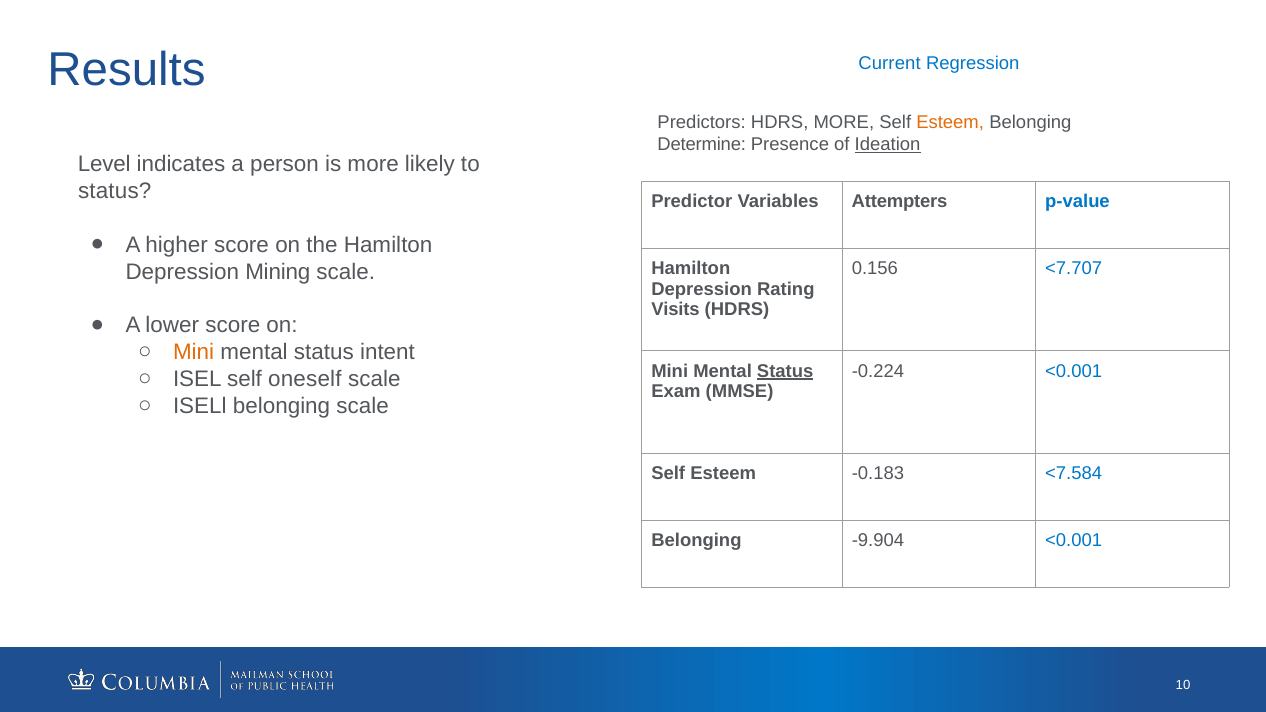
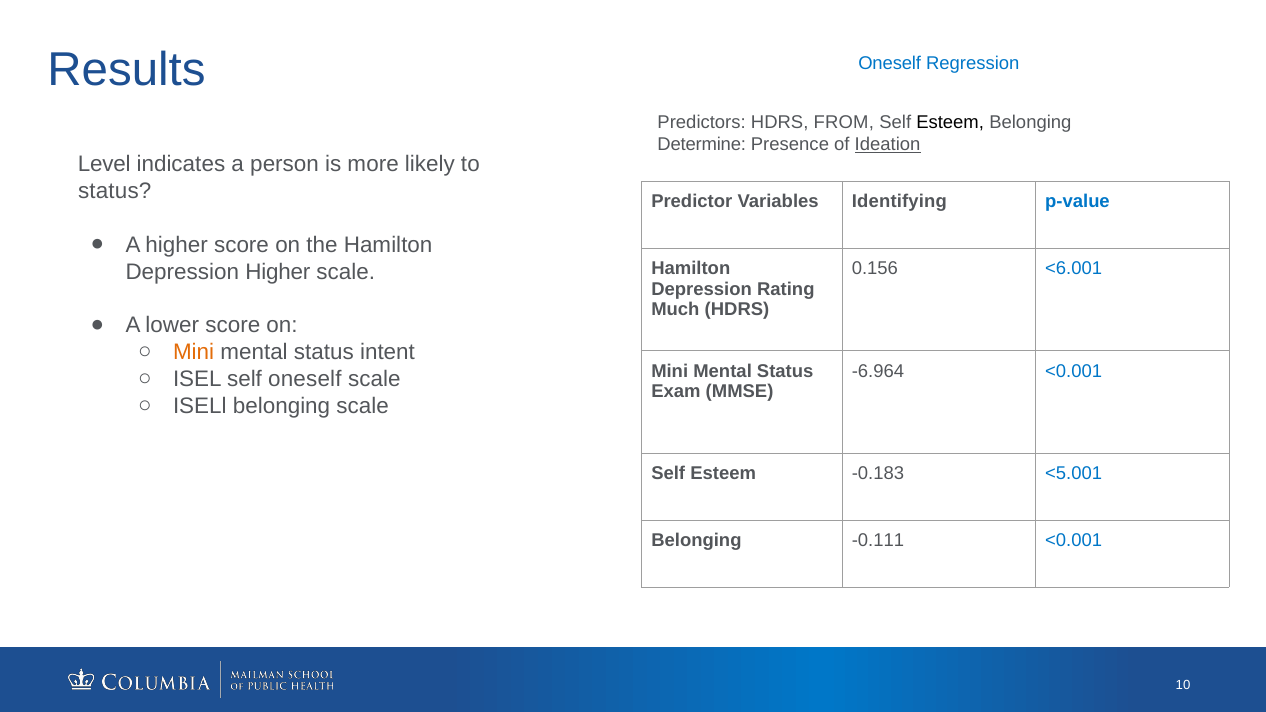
Results Current: Current -> Oneself
HDRS MORE: MORE -> FROM
Esteem at (950, 122) colour: orange -> black
Attempters: Attempters -> Identifying
<7.707: <7.707 -> <6.001
Depression Mining: Mining -> Higher
Visits: Visits -> Much
Status at (785, 371) underline: present -> none
-0.224: -0.224 -> -6.964
<7.584: <7.584 -> <5.001
-9.904: -9.904 -> -0.111
